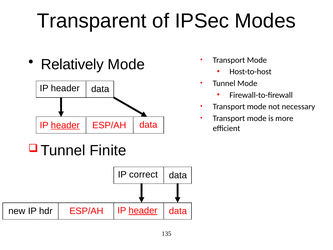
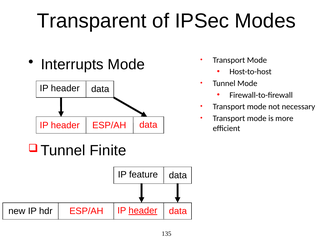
Relatively: Relatively -> Interrupts
header at (65, 125) underline: present -> none
correct: correct -> feature
